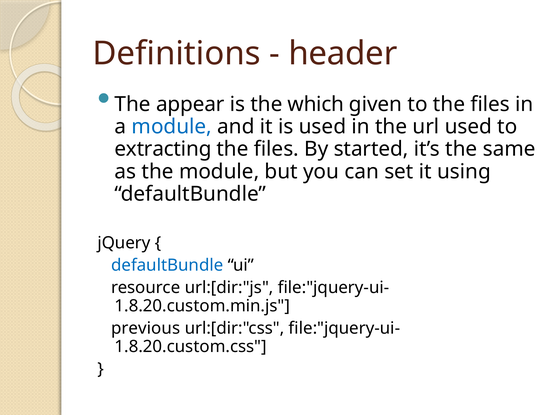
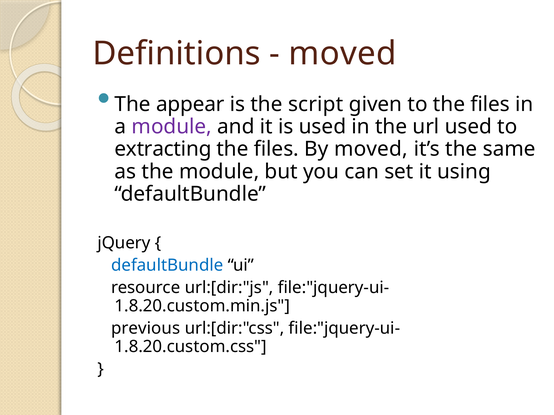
header at (343, 54): header -> moved
which: which -> script
module at (172, 127) colour: blue -> purple
By started: started -> moved
